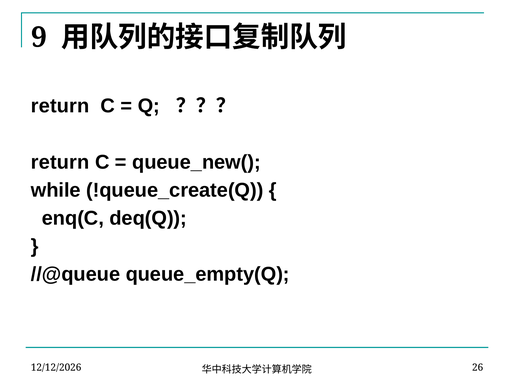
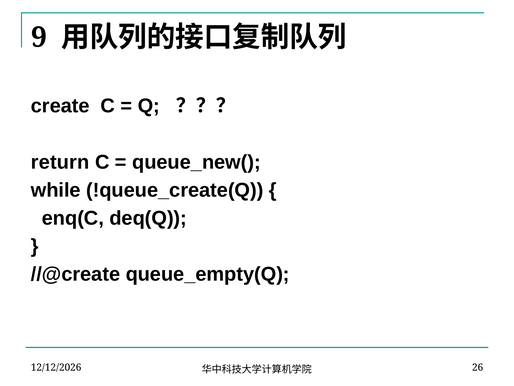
return at (60, 106): return -> create
//@queue: //@queue -> //@create
